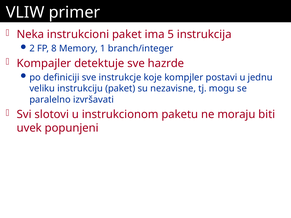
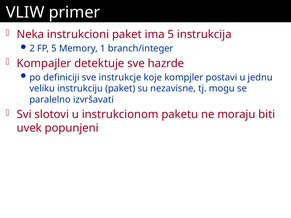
FP 8: 8 -> 5
